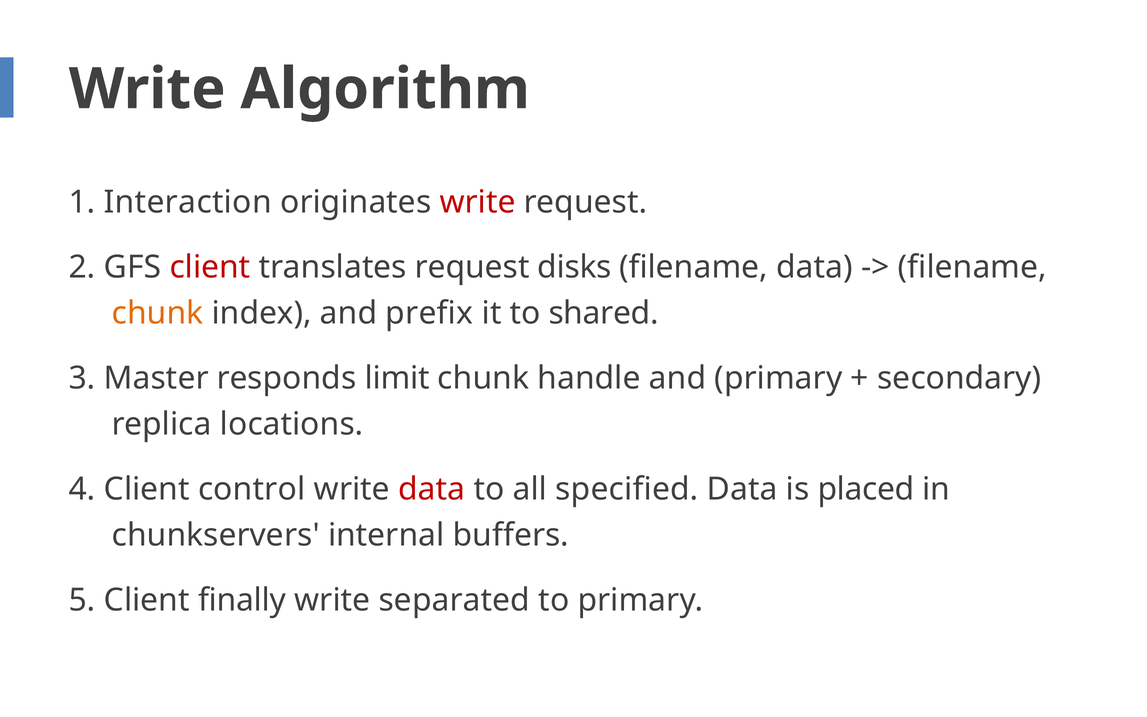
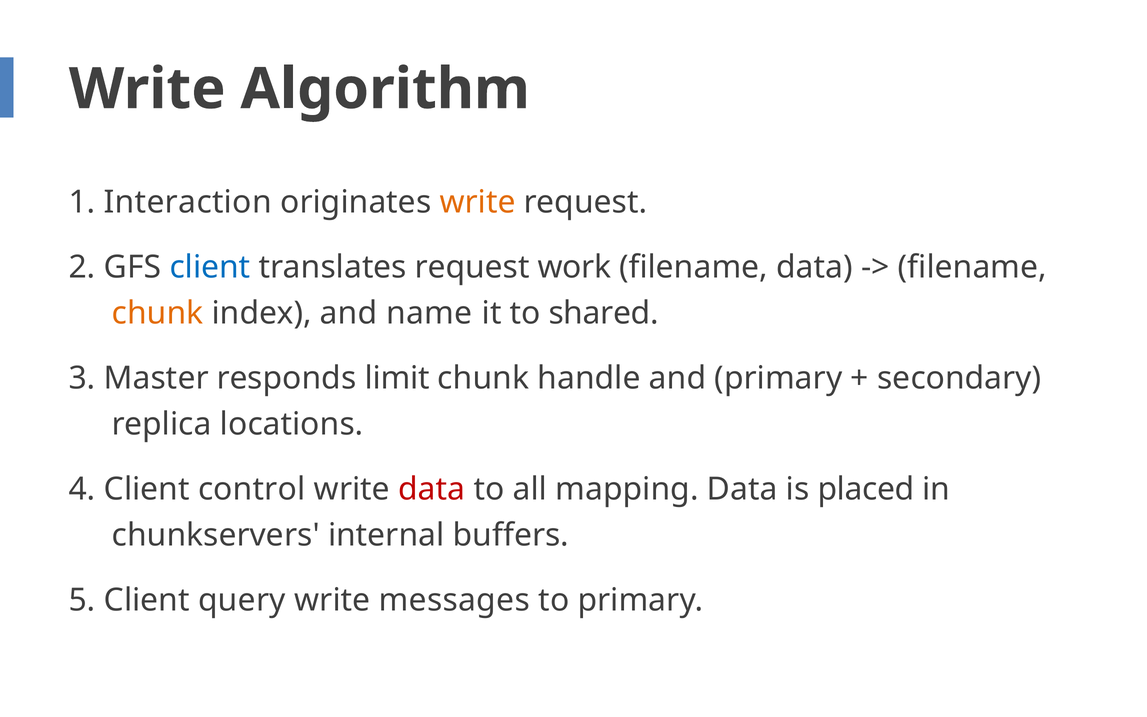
write at (478, 202) colour: red -> orange
client at (210, 267) colour: red -> blue
disks: disks -> work
prefix: prefix -> name
specified: specified -> mapping
finally: finally -> query
separated: separated -> messages
